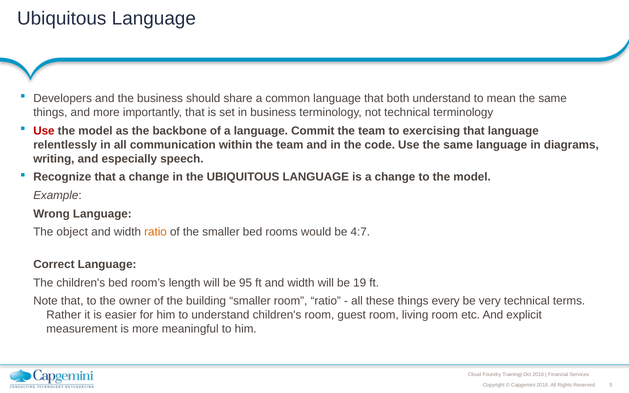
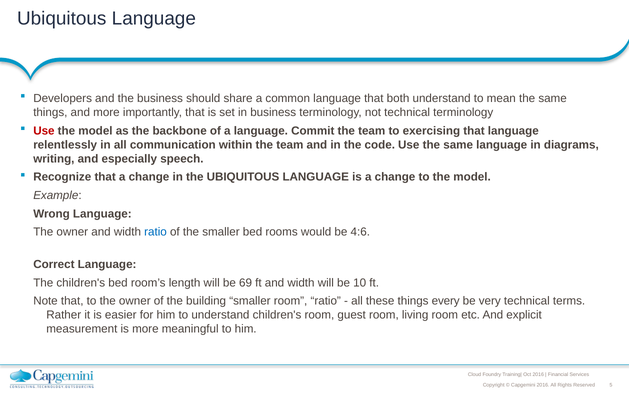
object at (72, 232): object -> owner
ratio at (155, 232) colour: orange -> blue
4:7: 4:7 -> 4:6
95: 95 -> 69
19: 19 -> 10
